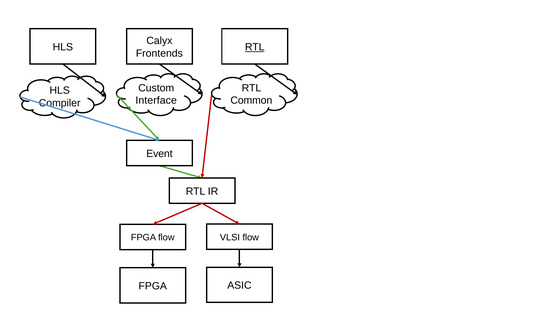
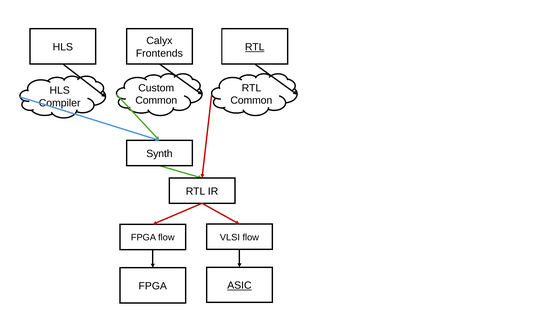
Interface at (156, 101): Interface -> Common
Event: Event -> Synth
ASIC underline: none -> present
